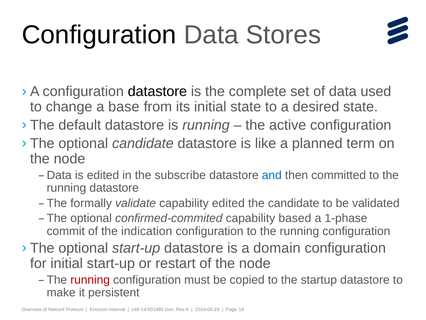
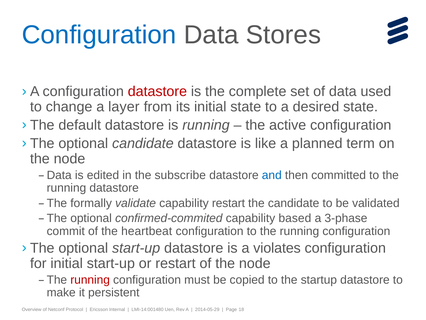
Configuration at (99, 35) colour: black -> blue
datastore at (157, 91) colour: black -> red
base: base -> layer
capability edited: edited -> restart
1-phase: 1-phase -> 3-phase
indication: indication -> heartbeat
domain: domain -> violates
